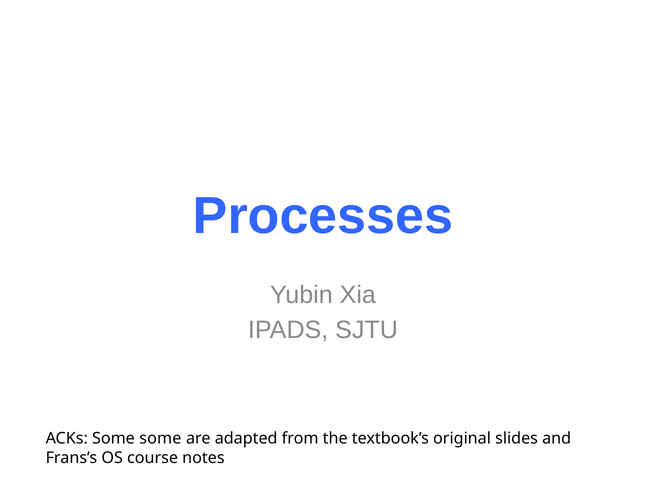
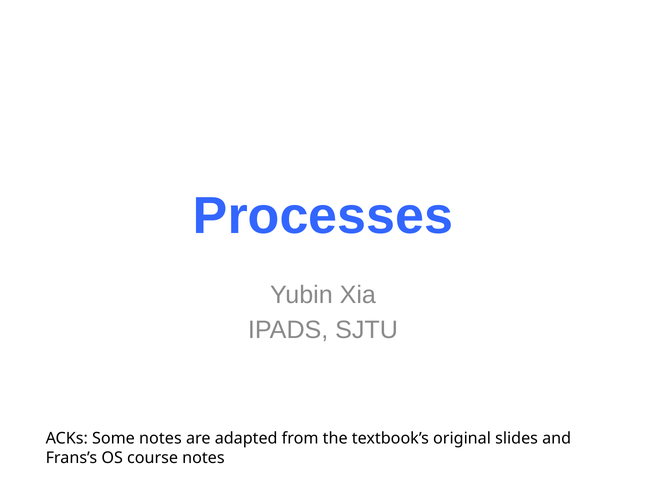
Some some: some -> notes
